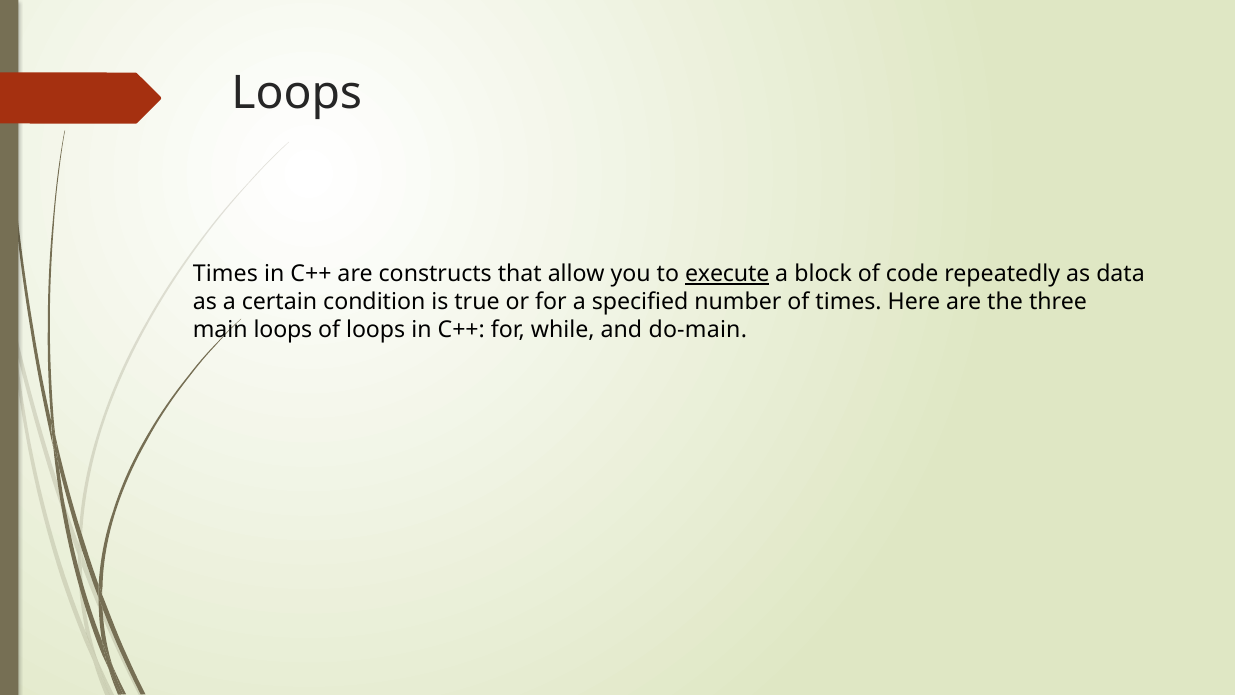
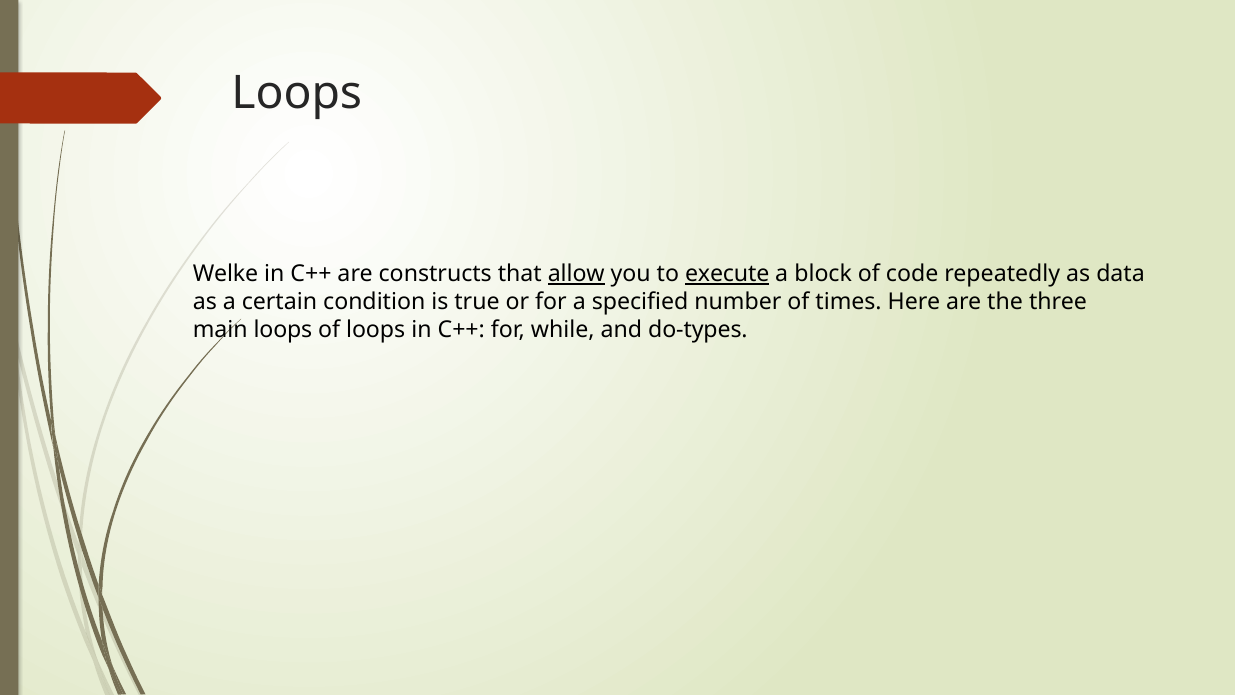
Times at (225, 274): Times -> Welke
allow underline: none -> present
do-main: do-main -> do-types
